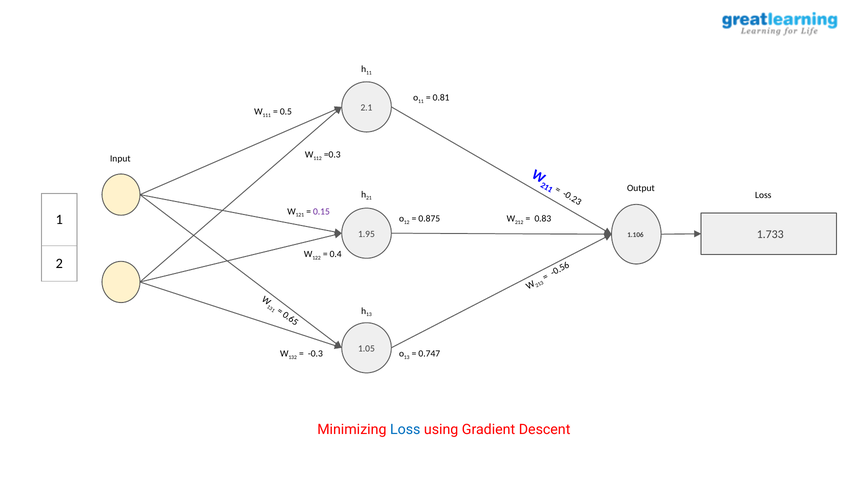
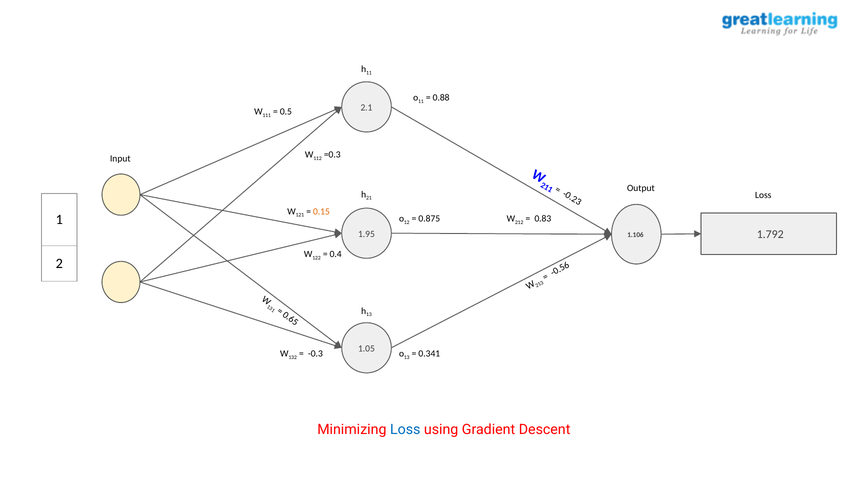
0.81: 0.81 -> 0.88
0.15 colour: purple -> orange
1.733: 1.733 -> 1.792
0.747: 0.747 -> 0.341
